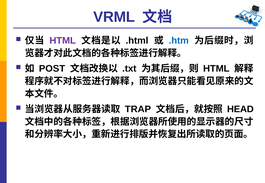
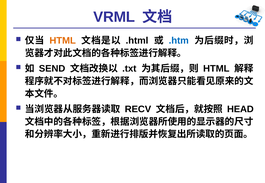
HTML at (63, 41) colour: purple -> orange
POST: POST -> SEND
TRAP: TRAP -> RECV
